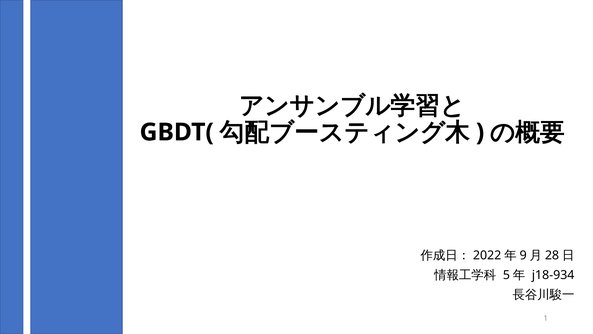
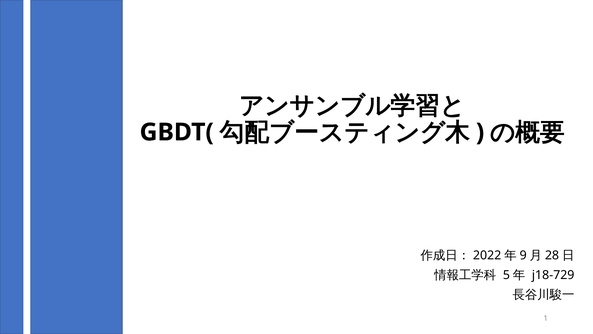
j18-934: j18-934 -> j18-729
